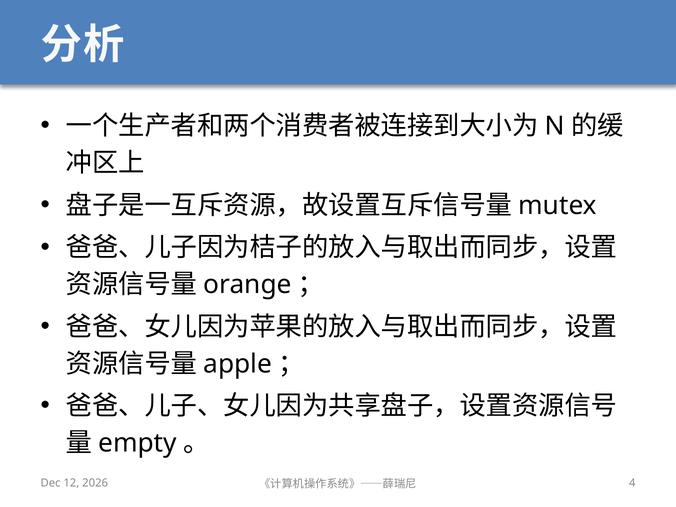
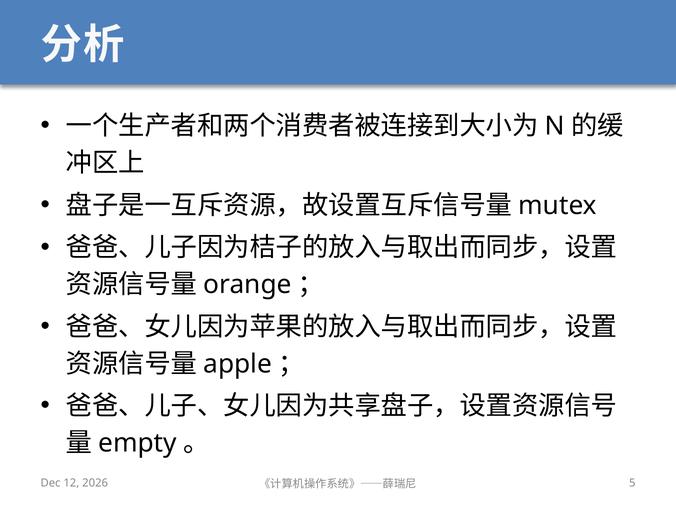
4: 4 -> 5
